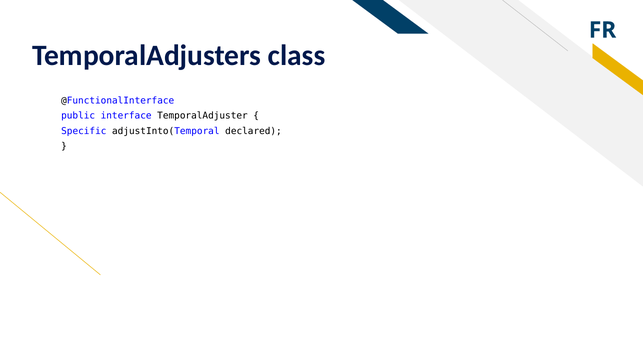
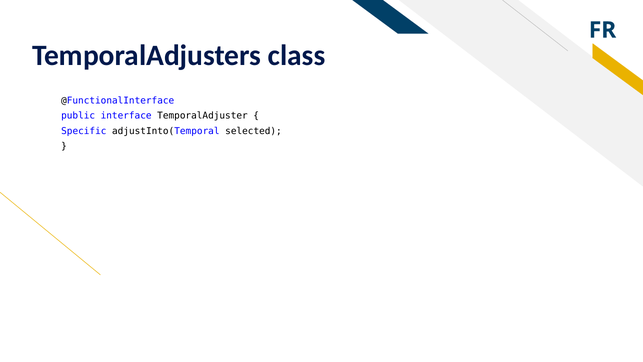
declared: declared -> selected
